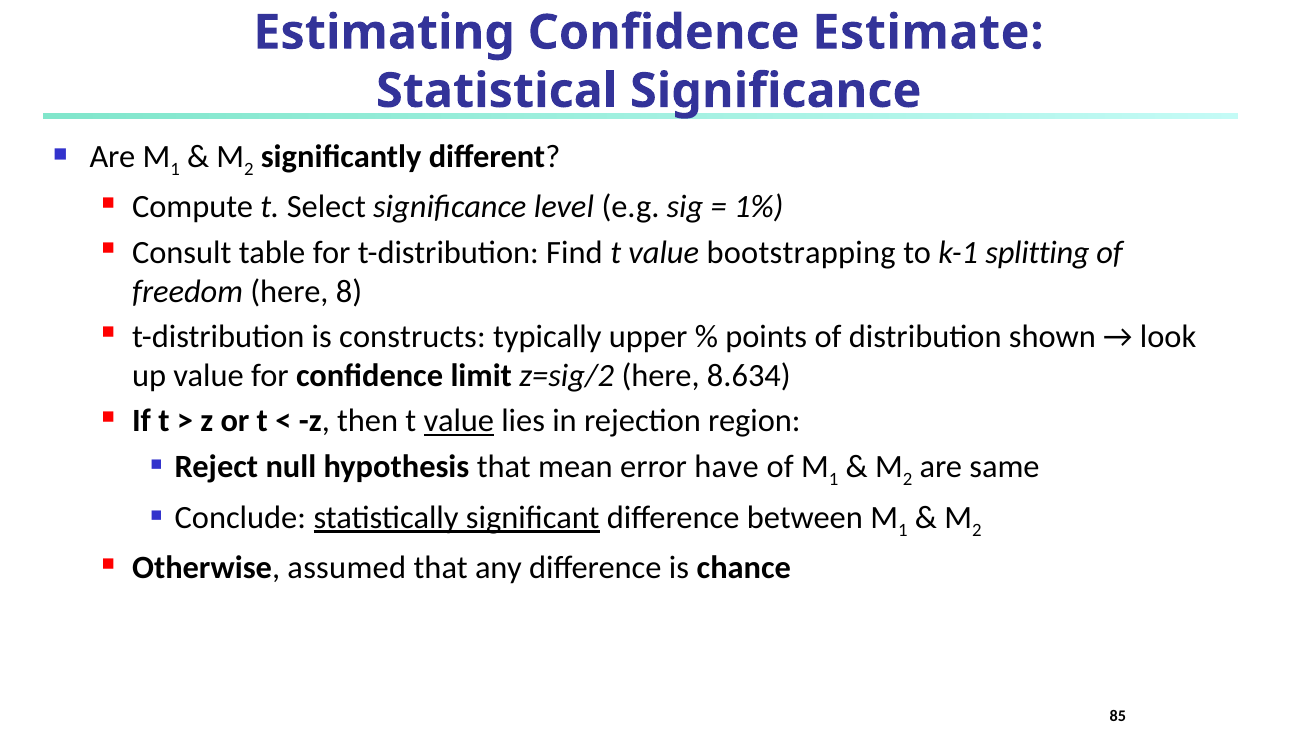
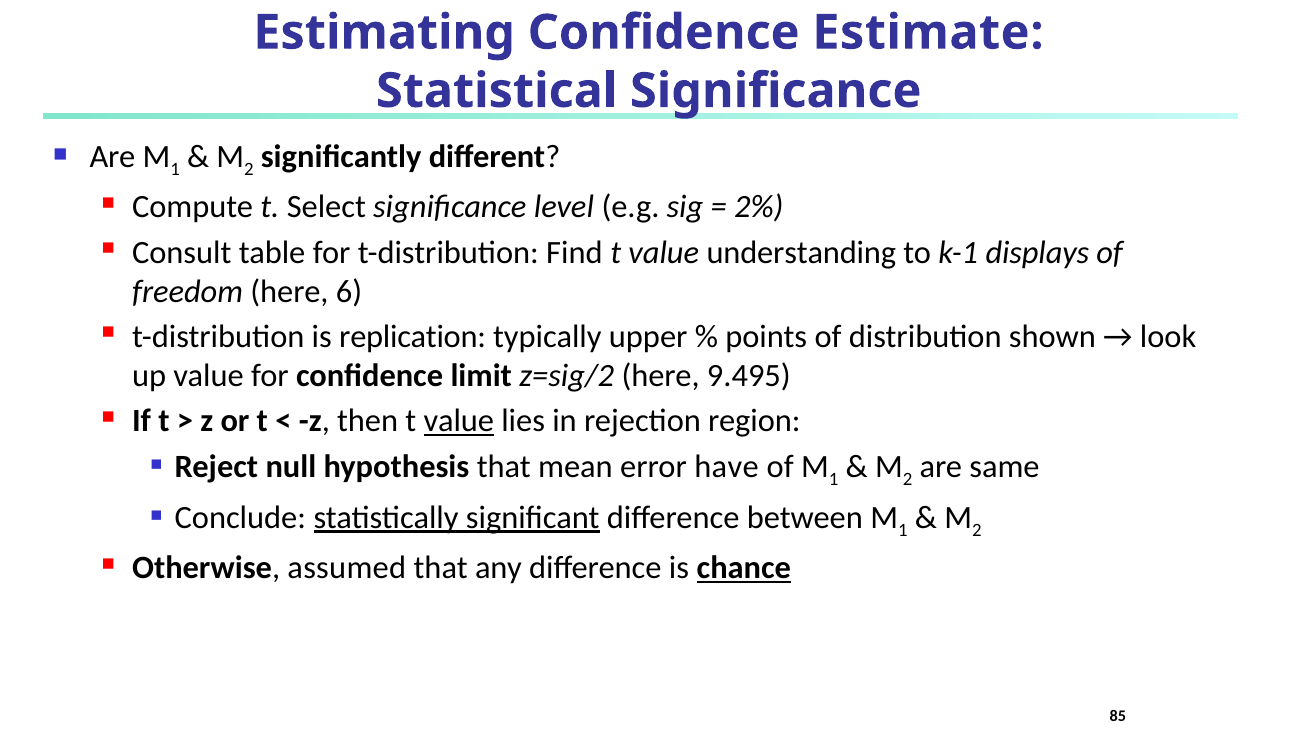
1%: 1% -> 2%
bootstrapping: bootstrapping -> understanding
splitting: splitting -> displays
8: 8 -> 6
constructs: constructs -> replication
8.634: 8.634 -> 9.495
chance underline: none -> present
